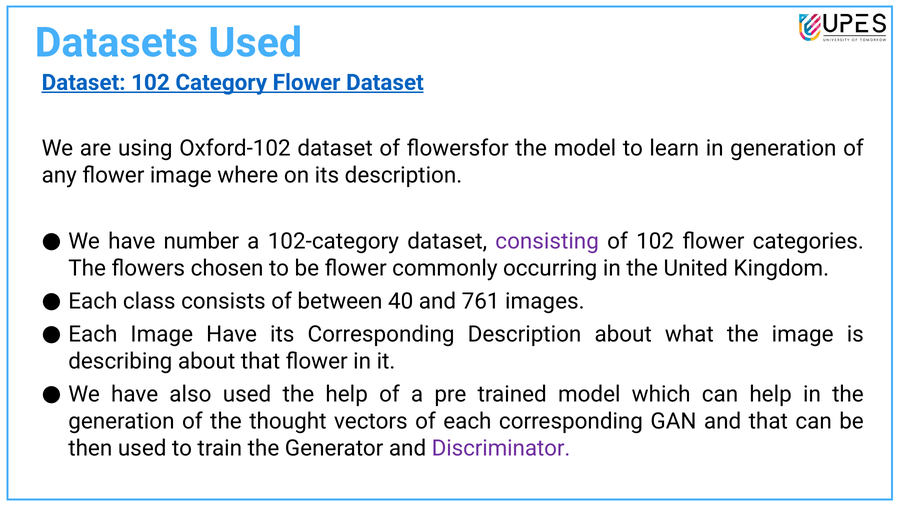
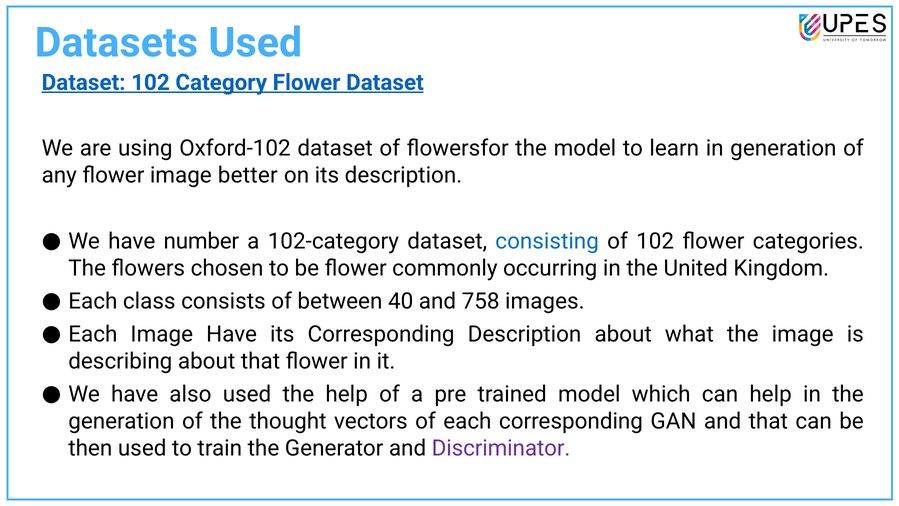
where: where -> better
consisting colour: purple -> blue
761: 761 -> 758
